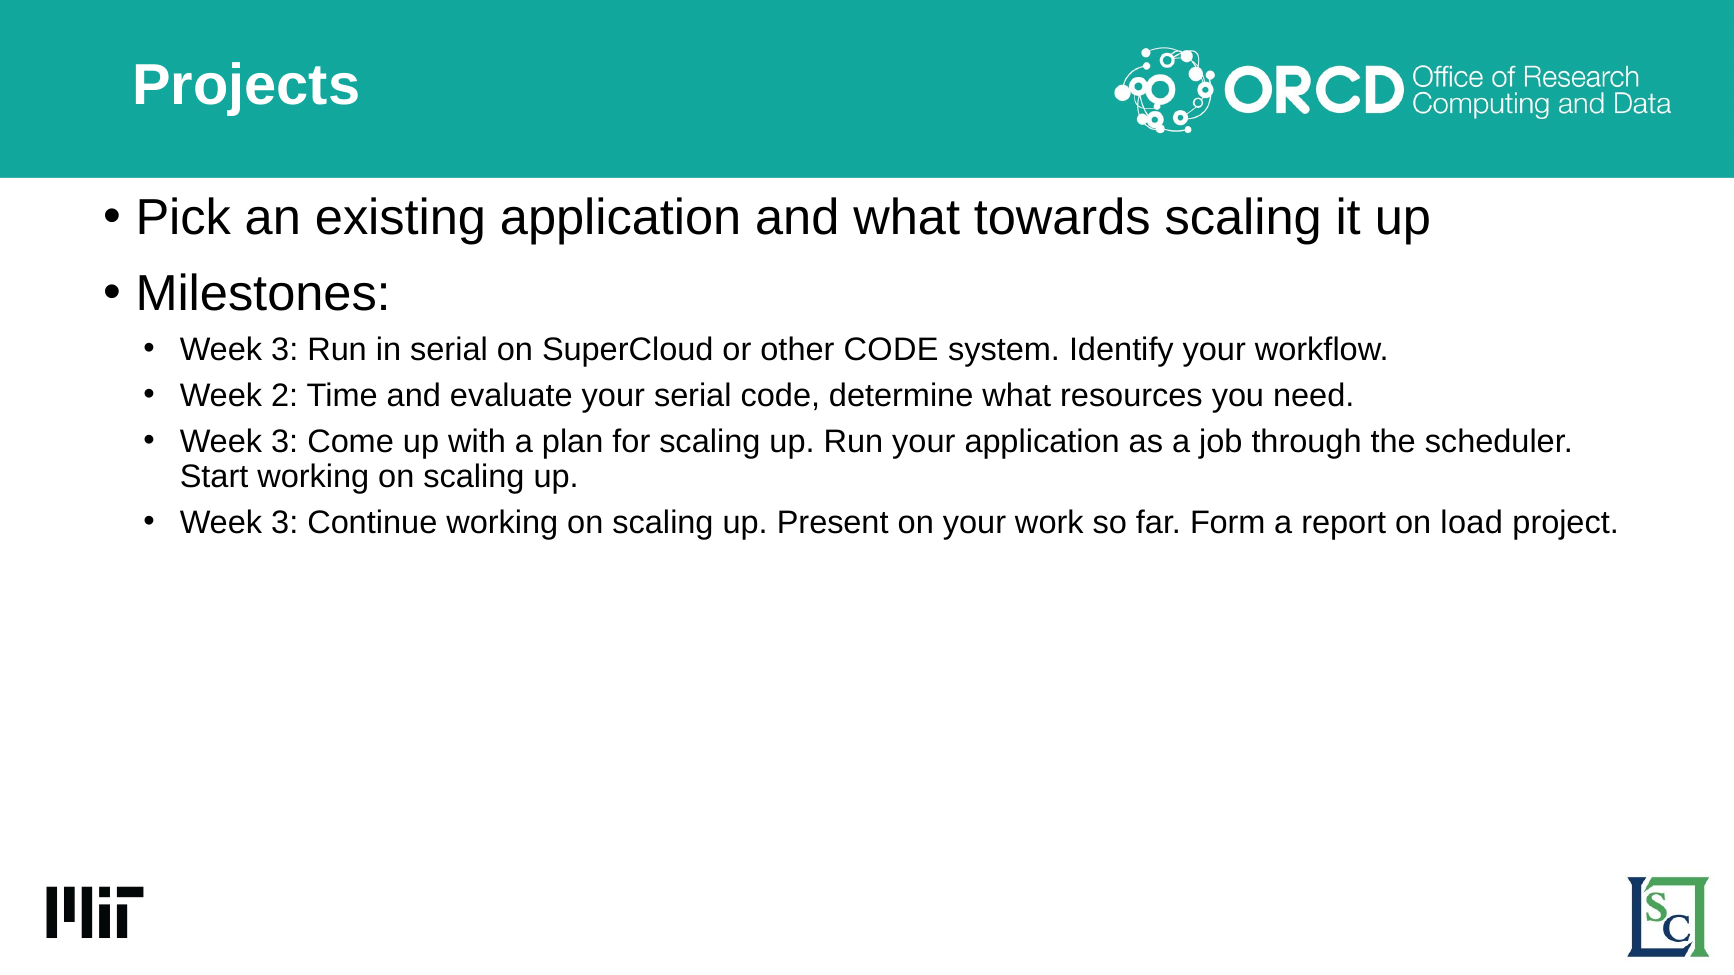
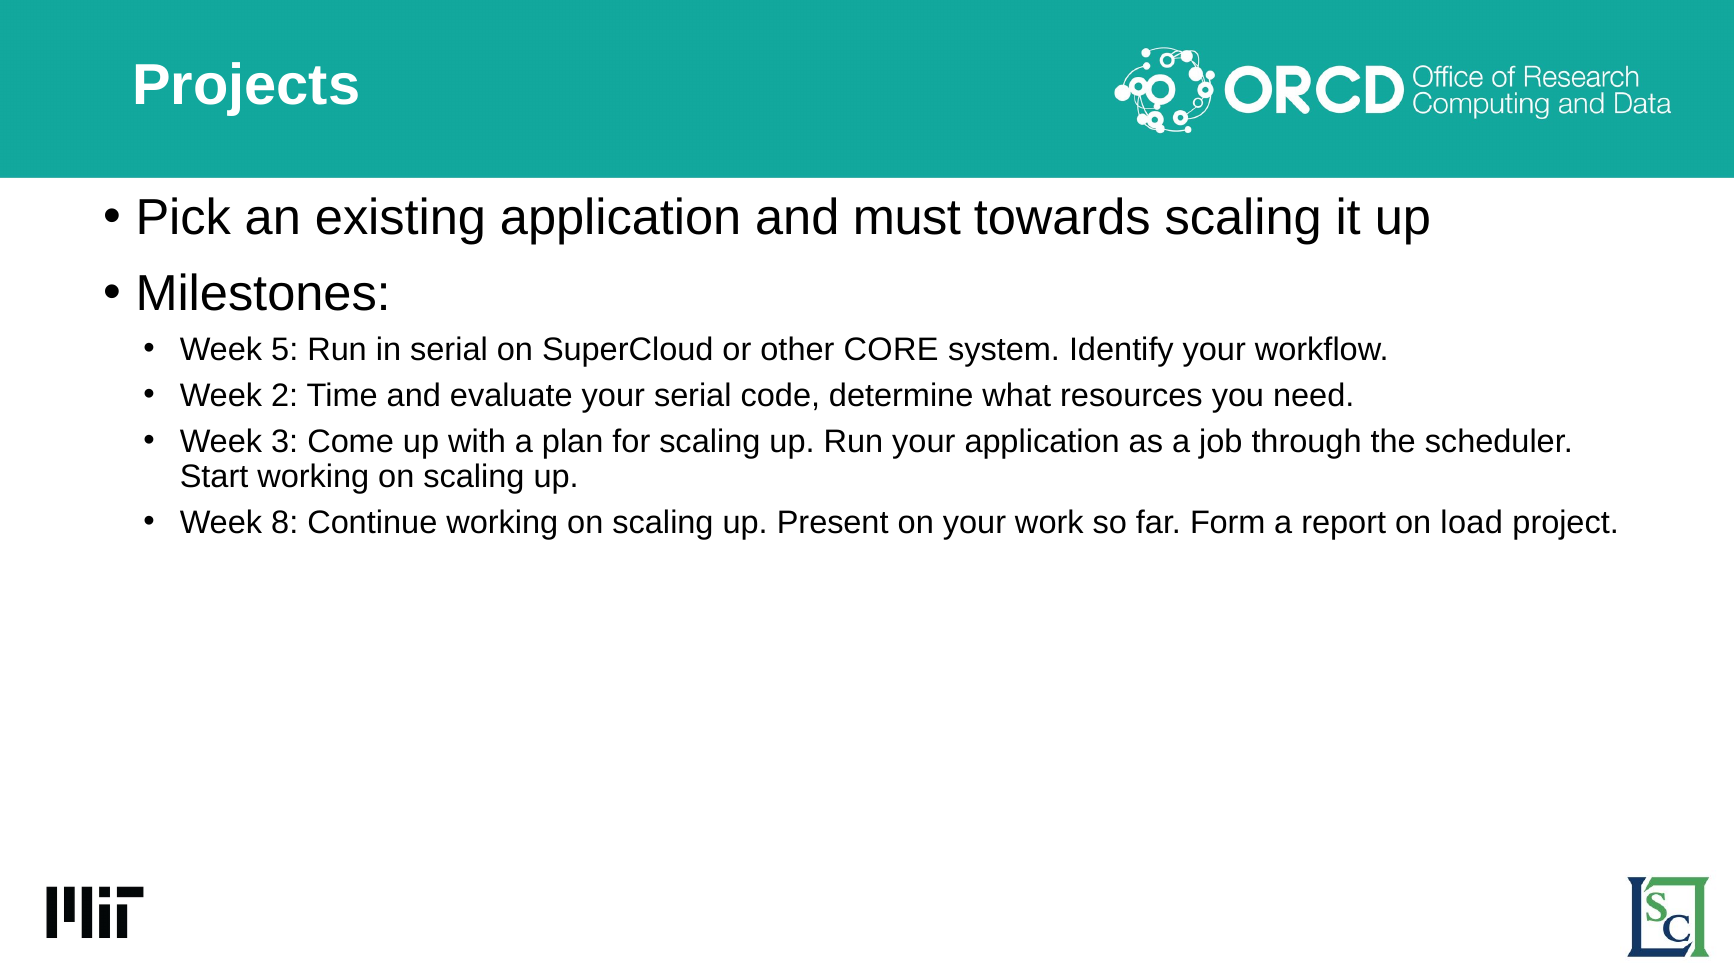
and what: what -> must
3 at (285, 350): 3 -> 5
other CODE: CODE -> CORE
3 at (285, 523): 3 -> 8
